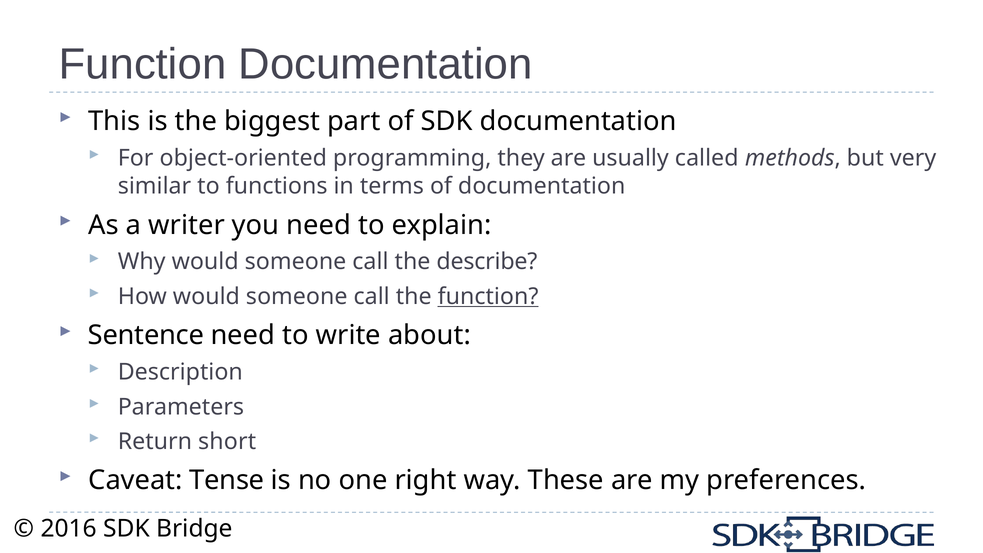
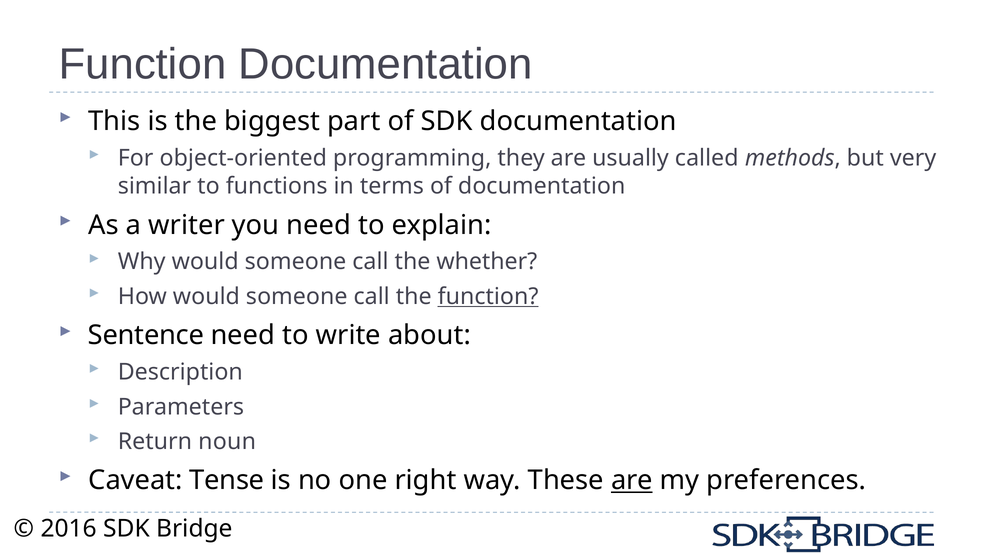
describe: describe -> whether
short: short -> noun
are at (632, 480) underline: none -> present
